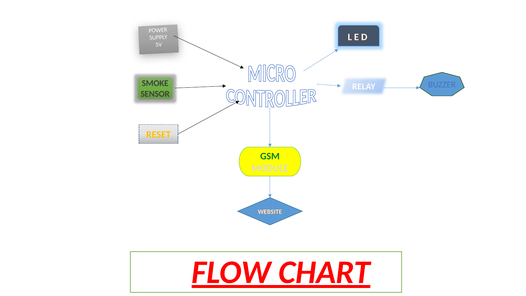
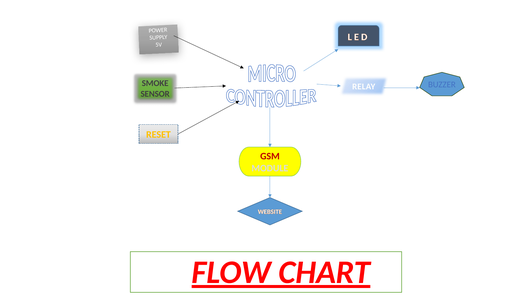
GSM colour: green -> red
